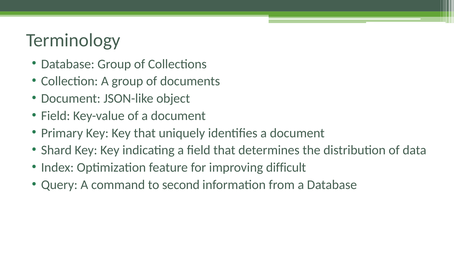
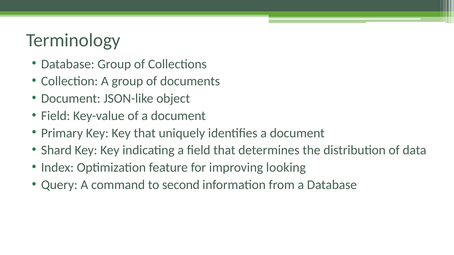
difficult: difficult -> looking
